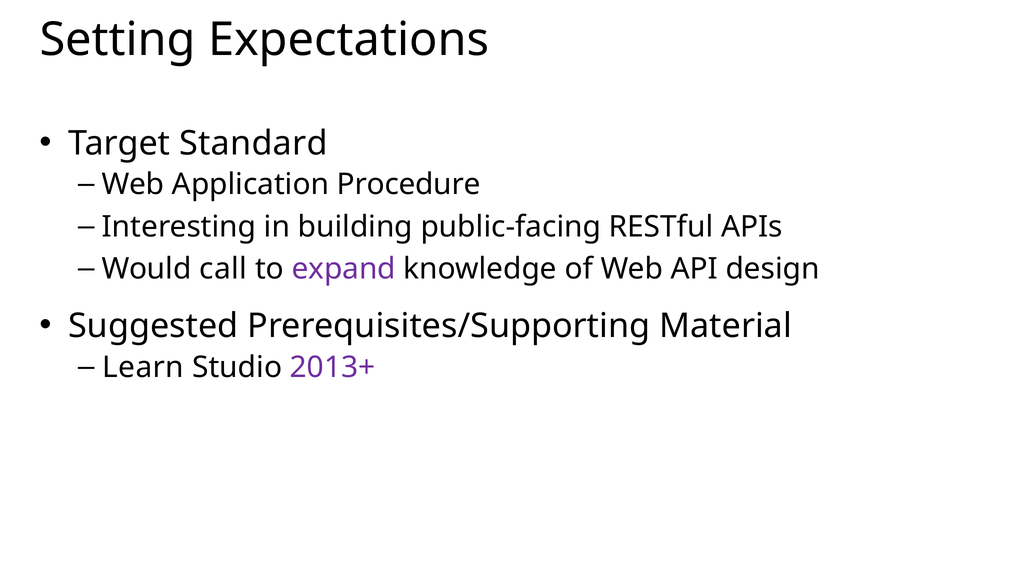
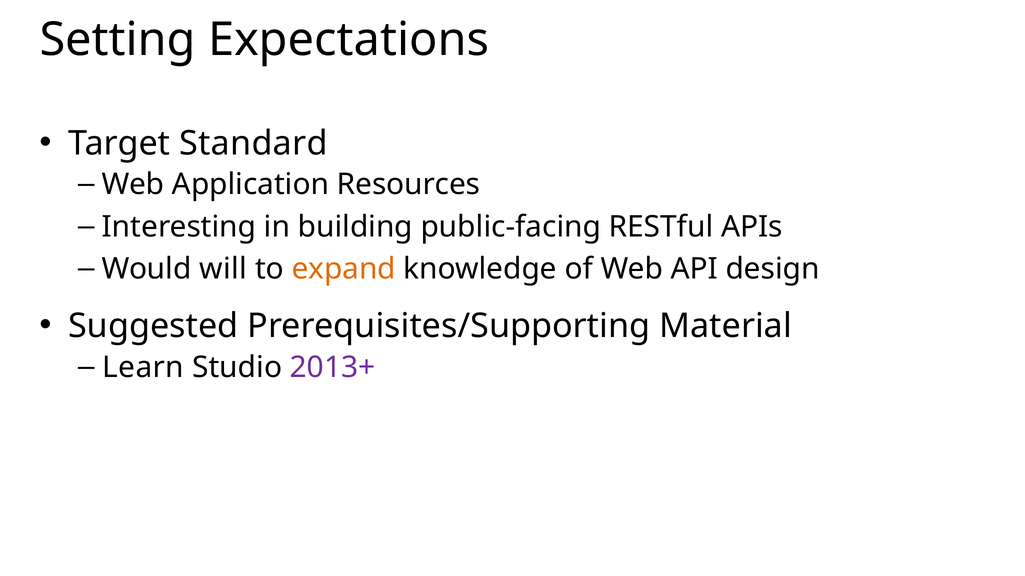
Procedure: Procedure -> Resources
call: call -> will
expand colour: purple -> orange
